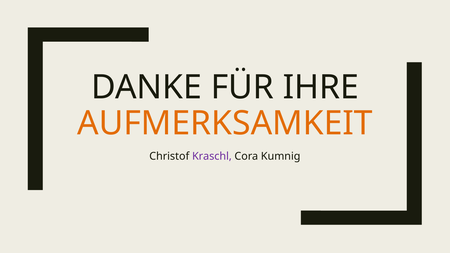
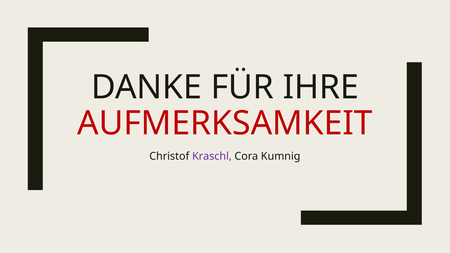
AUFMERKSAMKEIT colour: orange -> red
